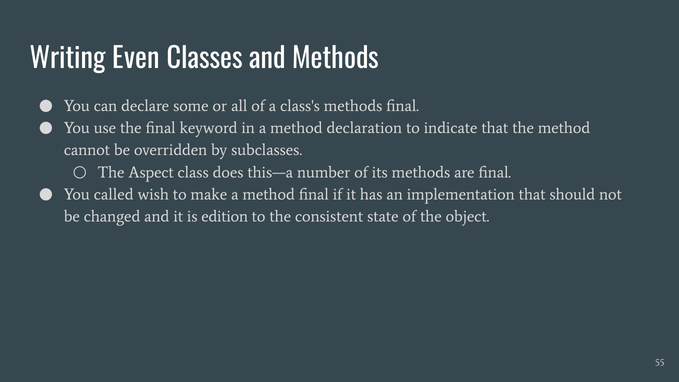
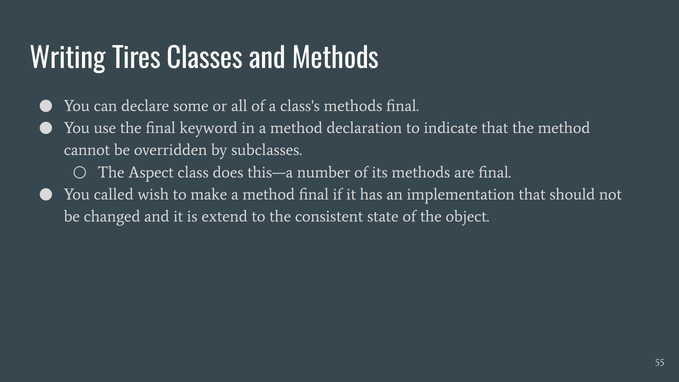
Even: Even -> Tires
edition: edition -> extend
